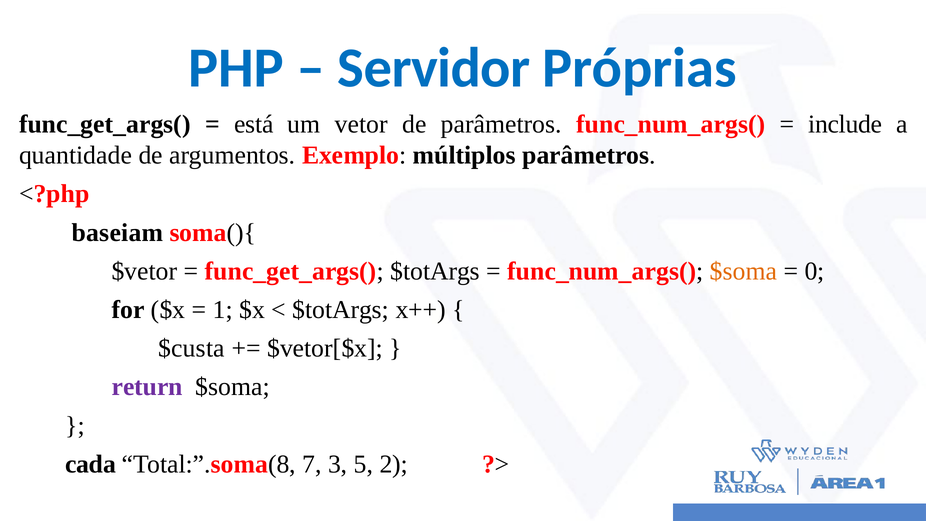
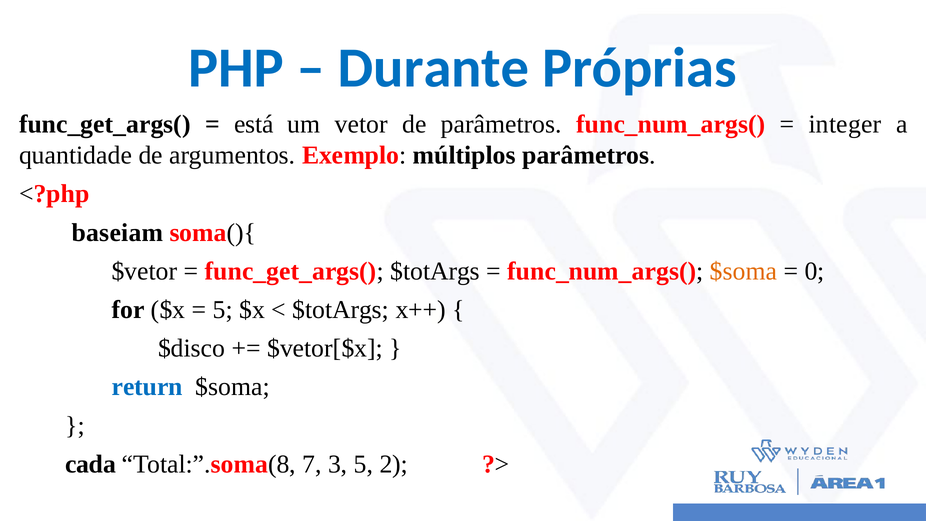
Servidor: Servidor -> Durante
include: include -> integer
1 at (223, 310): 1 -> 5
$custa: $custa -> $disco
return colour: purple -> blue
